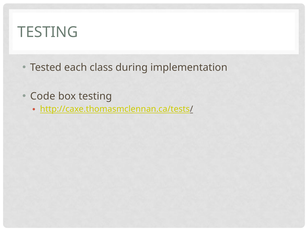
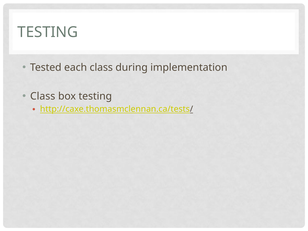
Code at (43, 96): Code -> Class
